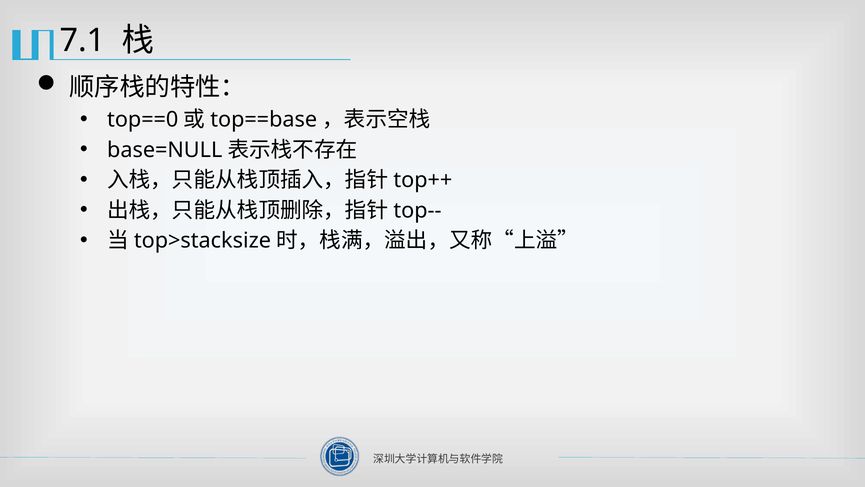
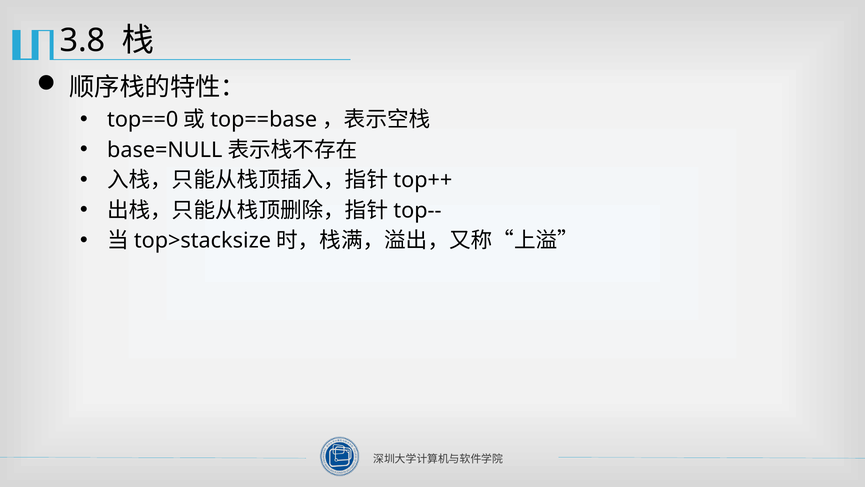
7.1: 7.1 -> 3.8
